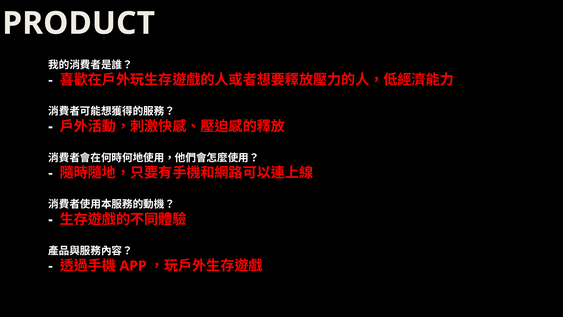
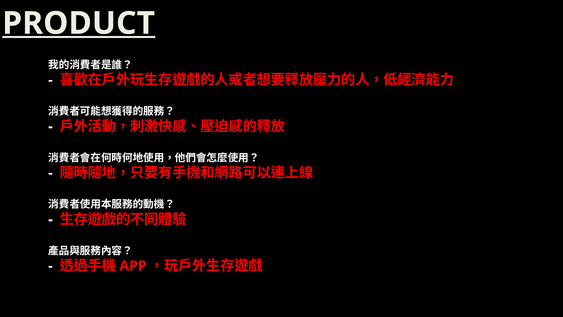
PRODUCT underline: none -> present
